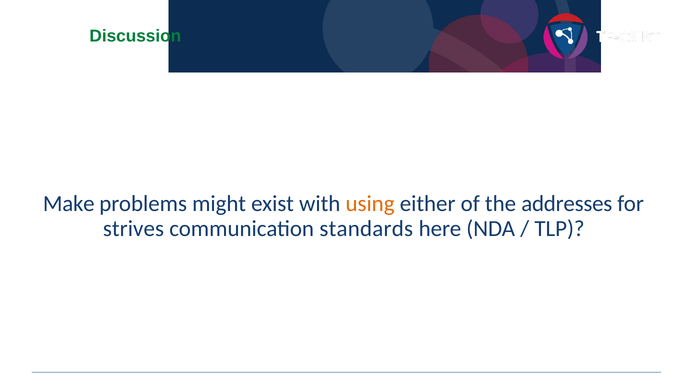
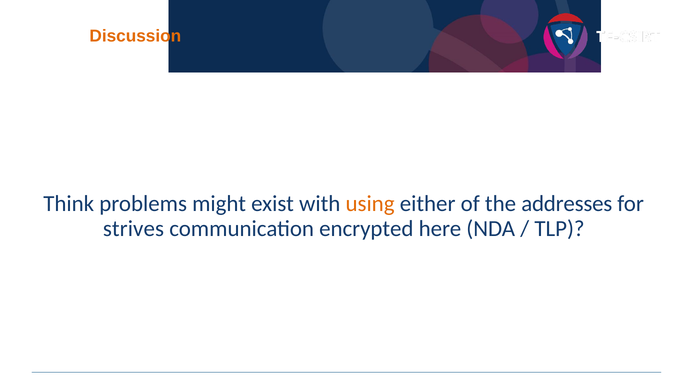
Discussion colour: green -> orange
Make: Make -> Think
standards: standards -> encrypted
